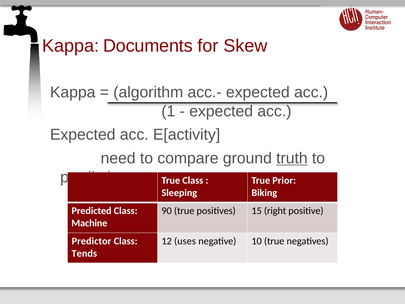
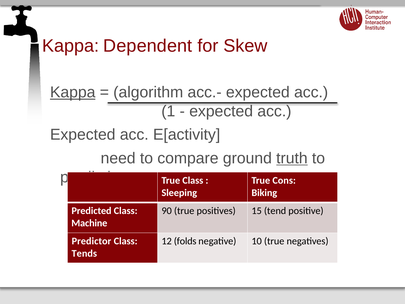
Documents: Documents -> Dependent
Kappa at (73, 92) underline: none -> present
Prior: Prior -> Cons
right: right -> tend
uses: uses -> folds
